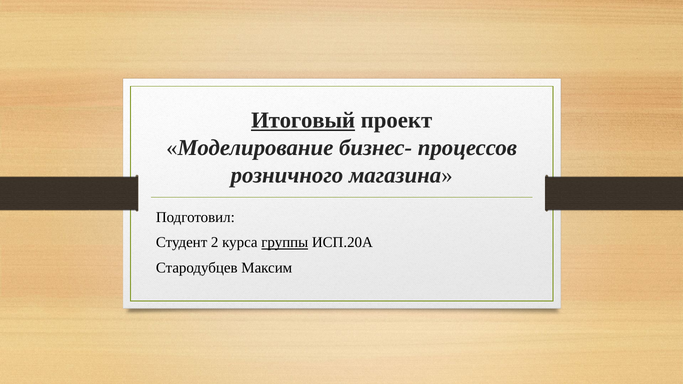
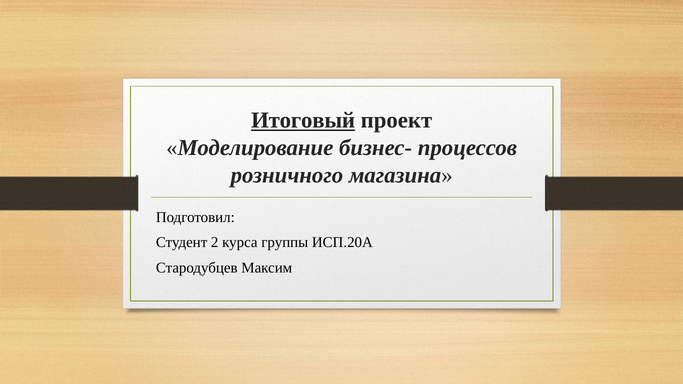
группы underline: present -> none
